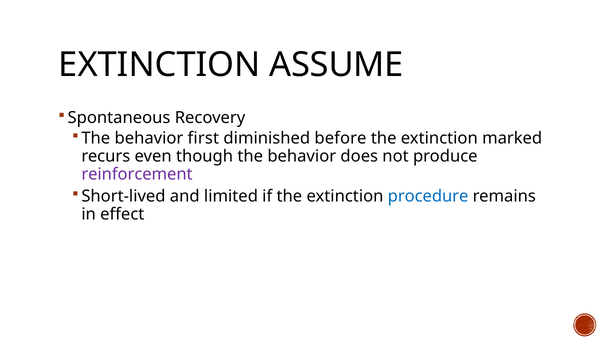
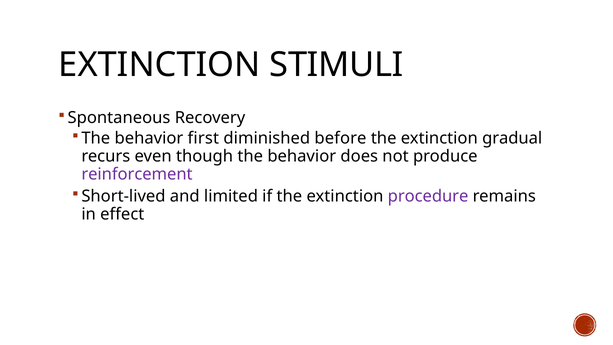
ASSUME: ASSUME -> STIMULI
marked: marked -> gradual
procedure colour: blue -> purple
